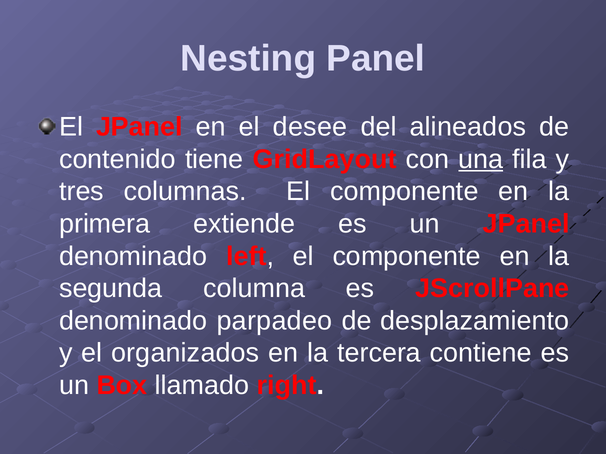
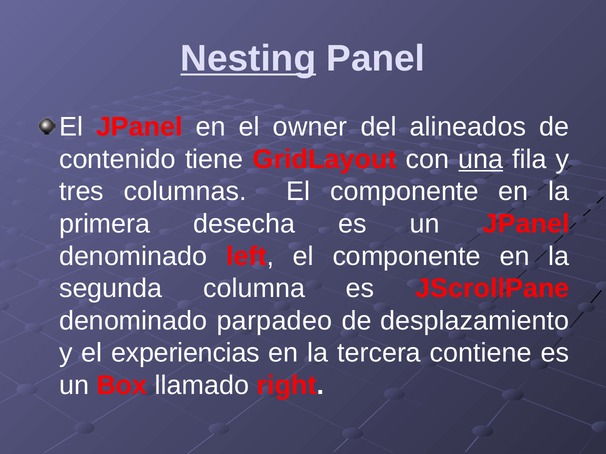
Nesting underline: none -> present
desee: desee -> owner
extiende: extiende -> desecha
organizados: organizados -> experiencias
